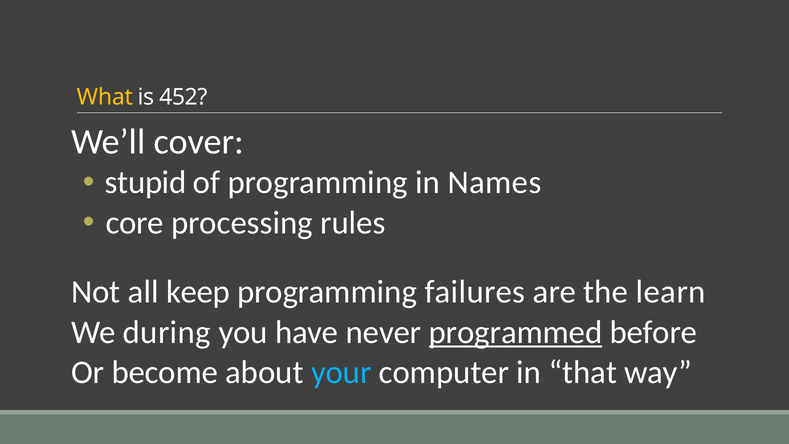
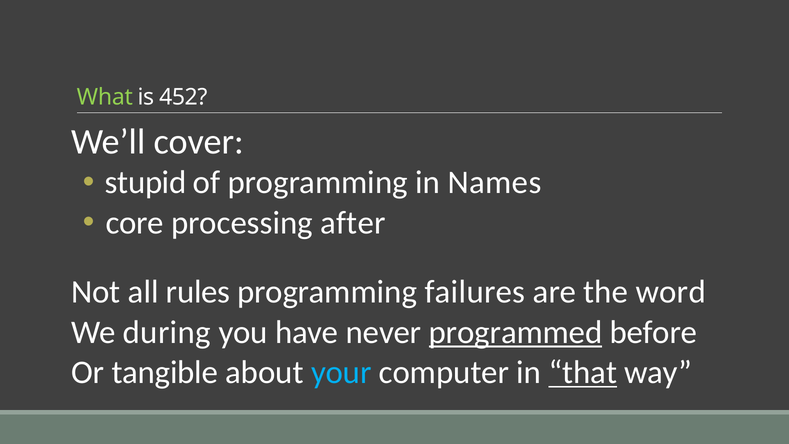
What colour: yellow -> light green
rules: rules -> after
keep: keep -> rules
learn: learn -> word
become: become -> tangible
that underline: none -> present
